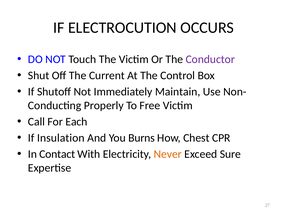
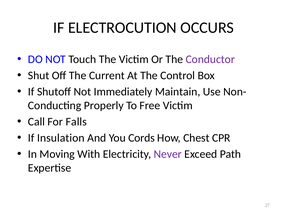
Each: Each -> Falls
Burns: Burns -> Cords
Contact: Contact -> Moving
Never colour: orange -> purple
Sure: Sure -> Path
